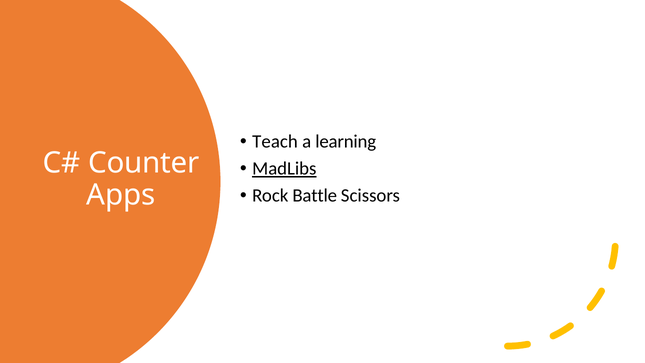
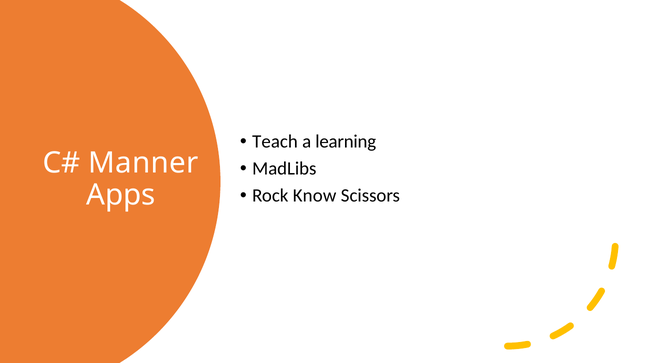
Counter: Counter -> Manner
MadLibs underline: present -> none
Battle: Battle -> Know
